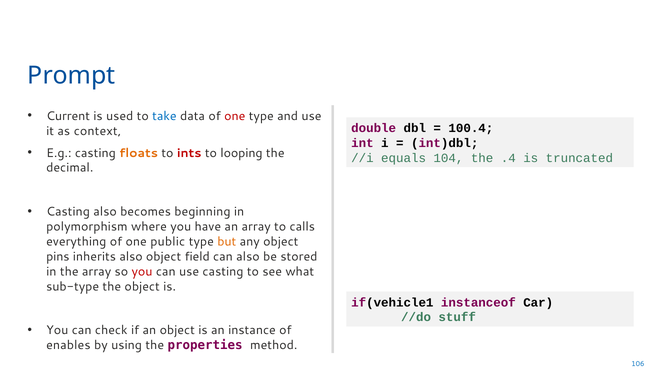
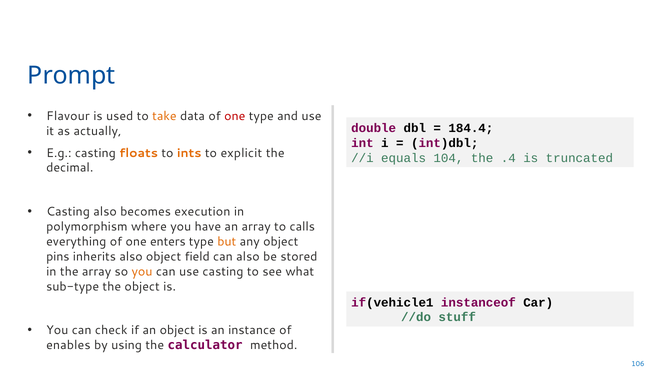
Current: Current -> Flavour
take colour: blue -> orange
100.4: 100.4 -> 184.4
context: context -> actually
ints colour: red -> orange
looping: looping -> explicit
beginning: beginning -> execution
public: public -> enters
you at (142, 272) colour: red -> orange
properties: properties -> calculator
